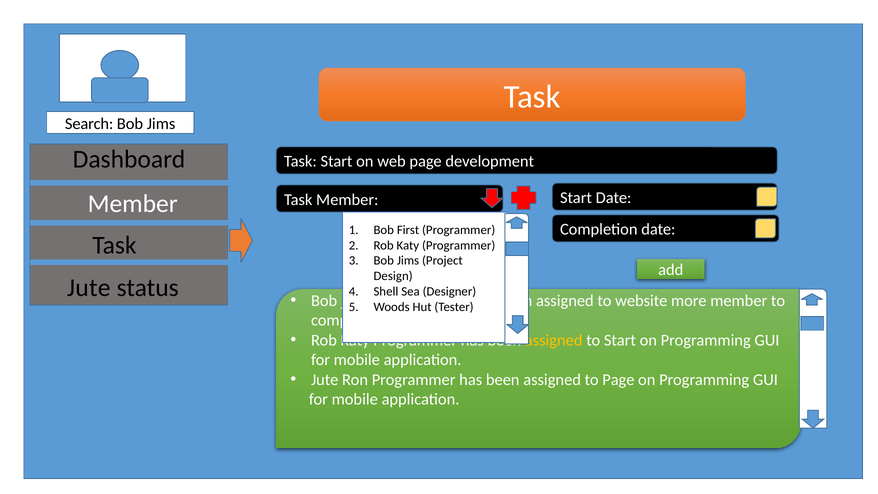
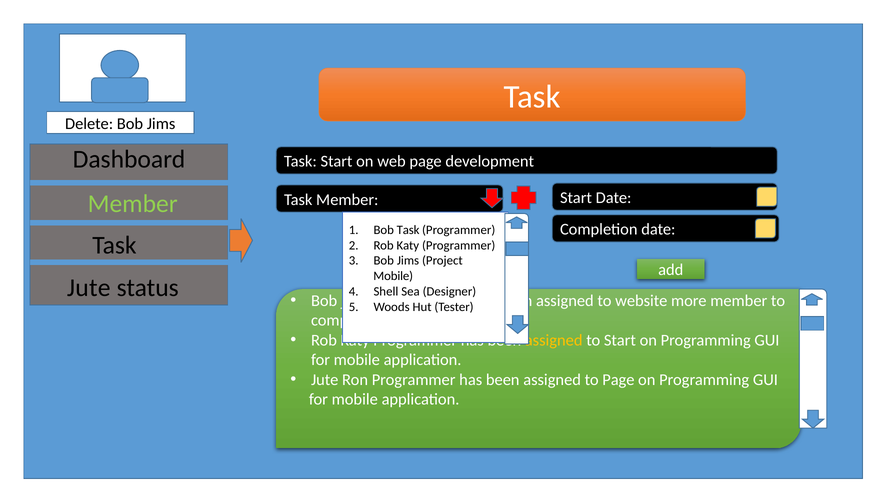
Search: Search -> Delete
Member at (133, 204) colour: white -> light green
Bob First: First -> Task
Design at (393, 276): Design -> Mobile
